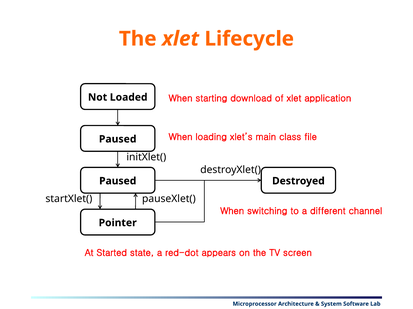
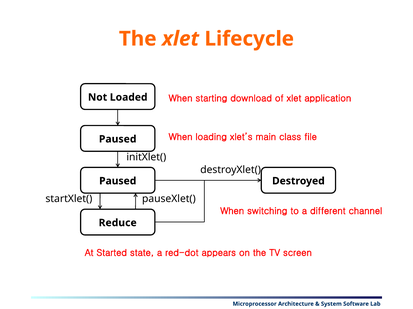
Pointer: Pointer -> Reduce
